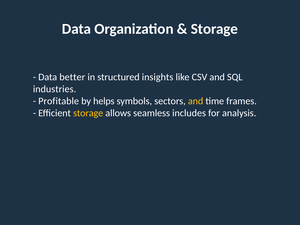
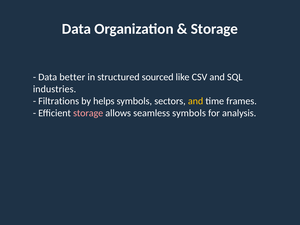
insights: insights -> sourced
Profitable: Profitable -> Filtrations
storage at (88, 113) colour: yellow -> pink
seamless includes: includes -> symbols
